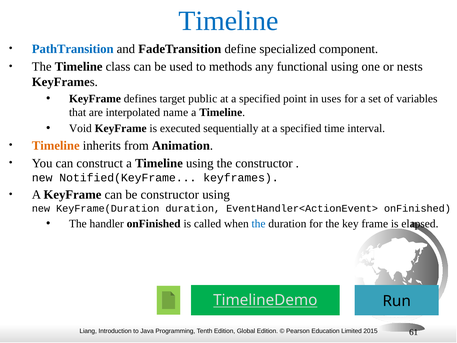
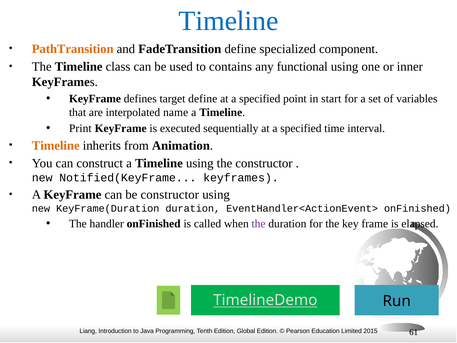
PathTransition colour: blue -> orange
methods: methods -> contains
nests: nests -> inner
target public: public -> define
uses: uses -> start
Void: Void -> Print
the at (259, 223) colour: blue -> purple
